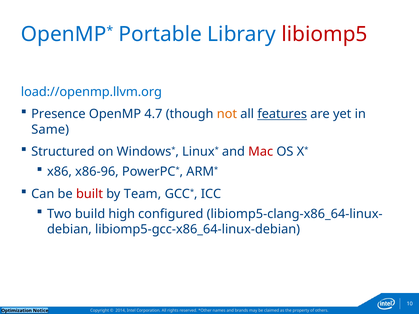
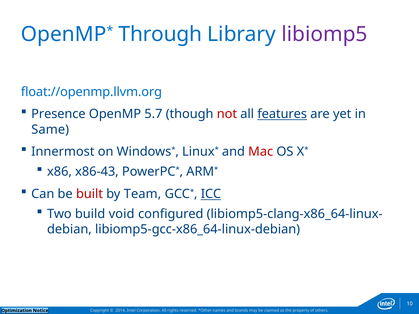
Portable: Portable -> Through
libiomp5 colour: red -> purple
load://openmp.llvm.org: load://openmp.llvm.org -> float://openmp.llvm.org
4.7: 4.7 -> 5.7
not colour: orange -> red
Structured: Structured -> Innermost
x86-96: x86-96 -> x86-43
ICC underline: none -> present
high: high -> void
